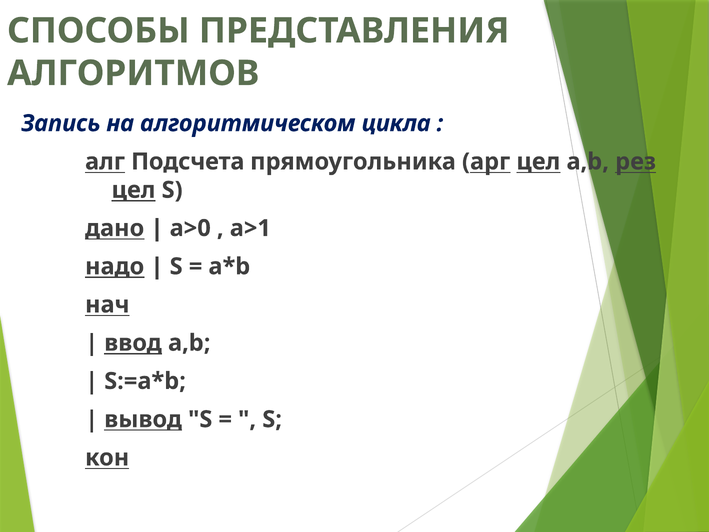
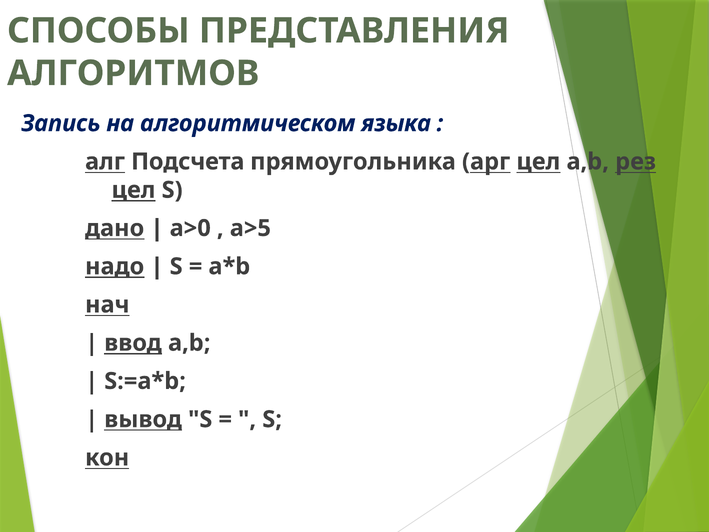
цикла: цикла -> языка
a>1: a>1 -> a>5
